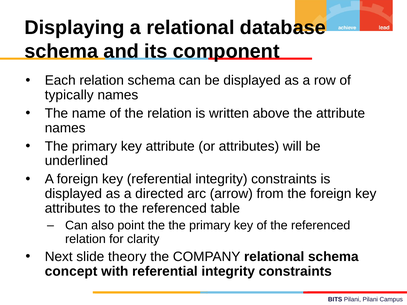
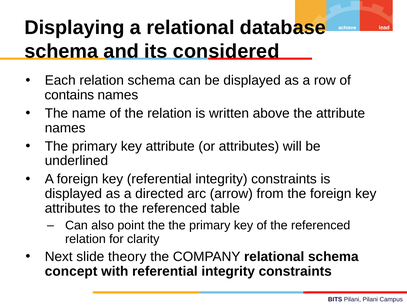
component: component -> considered
typically: typically -> contains
